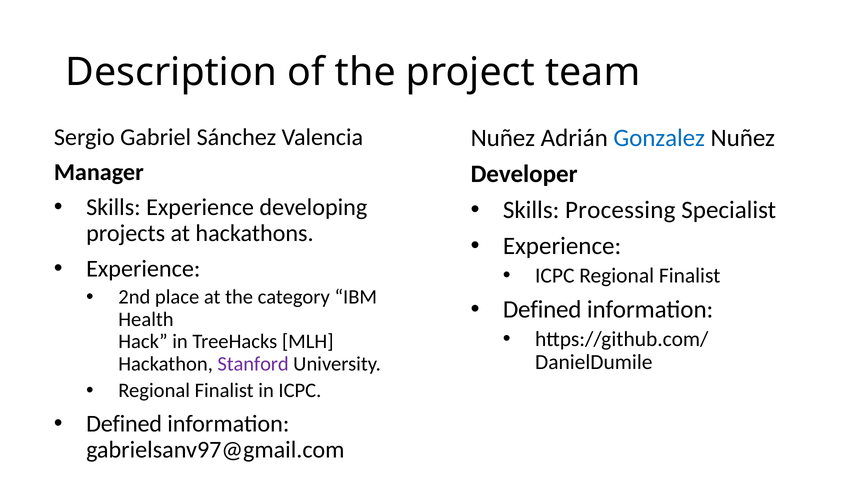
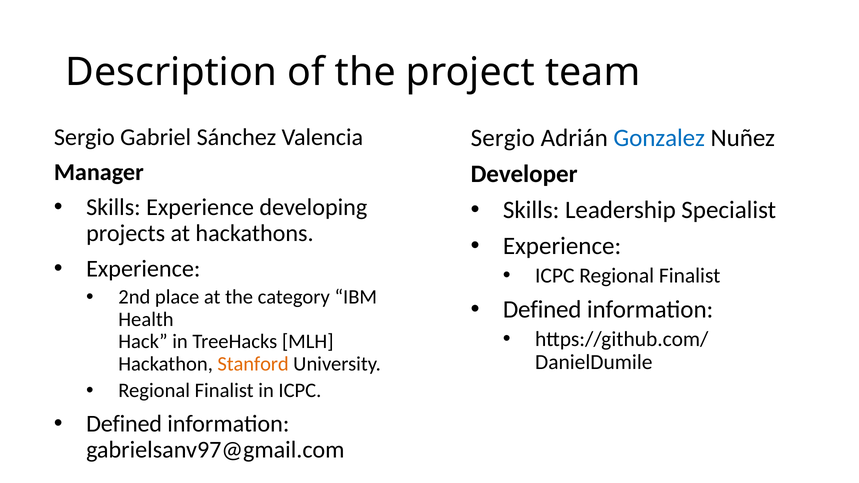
Nuñez at (503, 138): Nuñez -> Sergio
Processing: Processing -> Leadership
Stanford colour: purple -> orange
